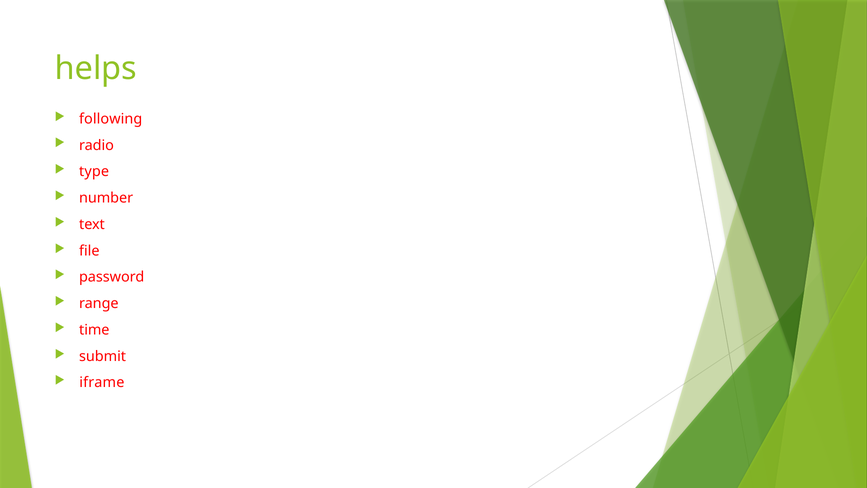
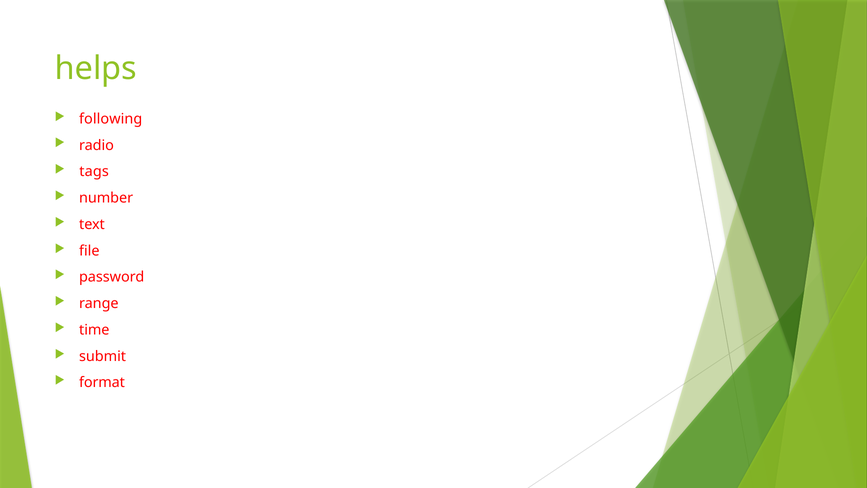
type: type -> tags
iframe: iframe -> format
